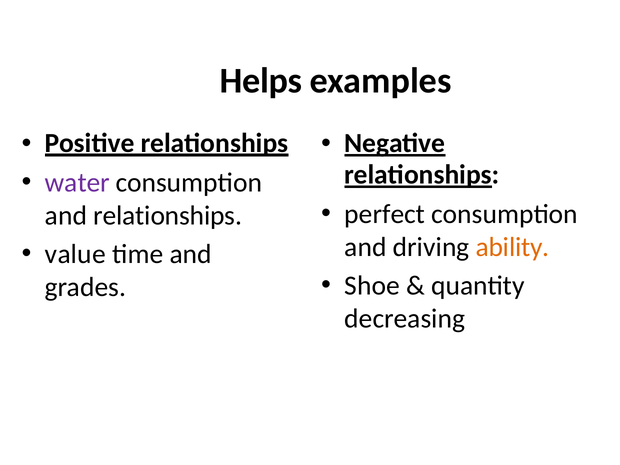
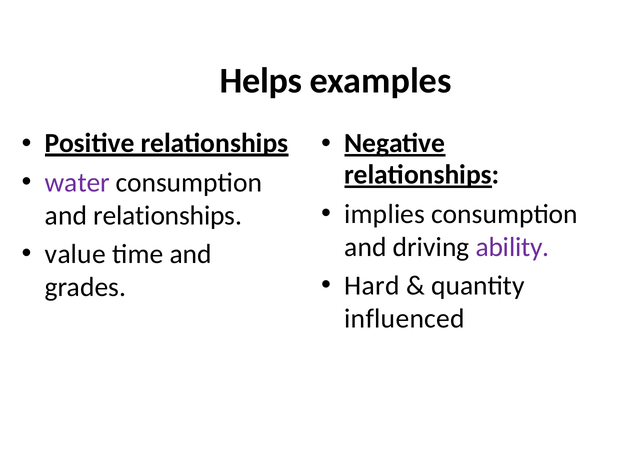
perfect: perfect -> implies
ability colour: orange -> purple
Shoe: Shoe -> Hard
decreasing: decreasing -> influenced
